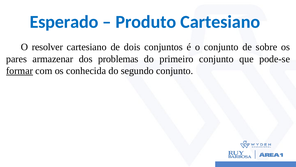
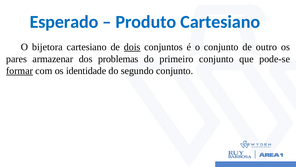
resolver: resolver -> bijetora
dois underline: none -> present
sobre: sobre -> outro
conhecida: conhecida -> identidade
